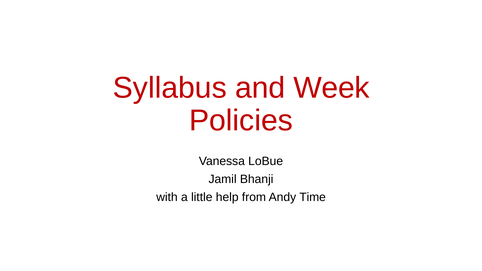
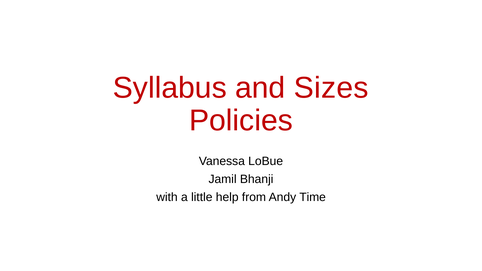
Week: Week -> Sizes
